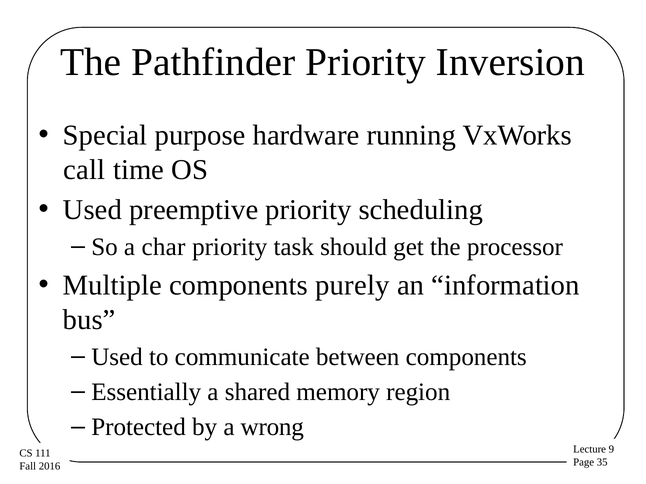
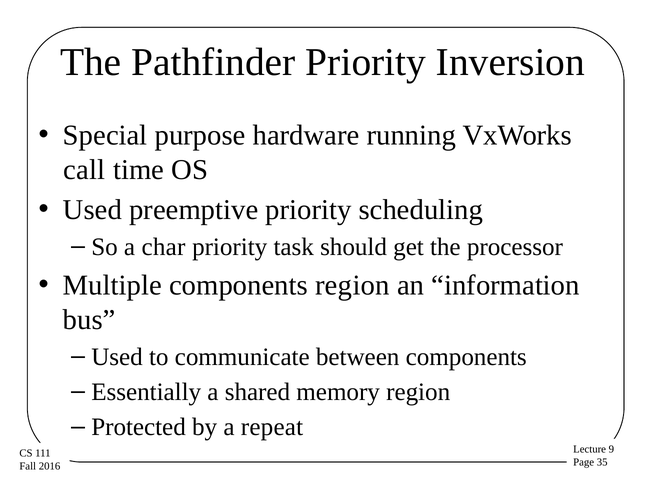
components purely: purely -> region
wrong: wrong -> repeat
